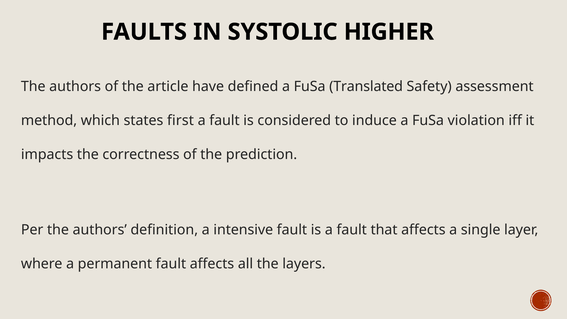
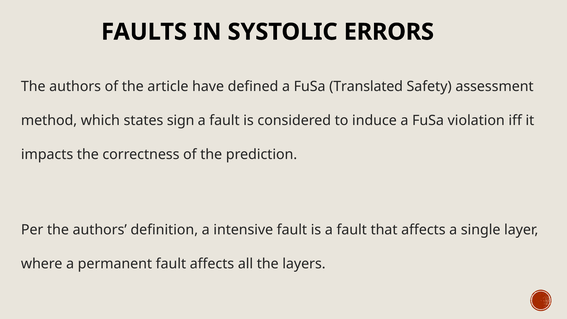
HIGHER: HIGHER -> ERRORS
first: first -> sign
